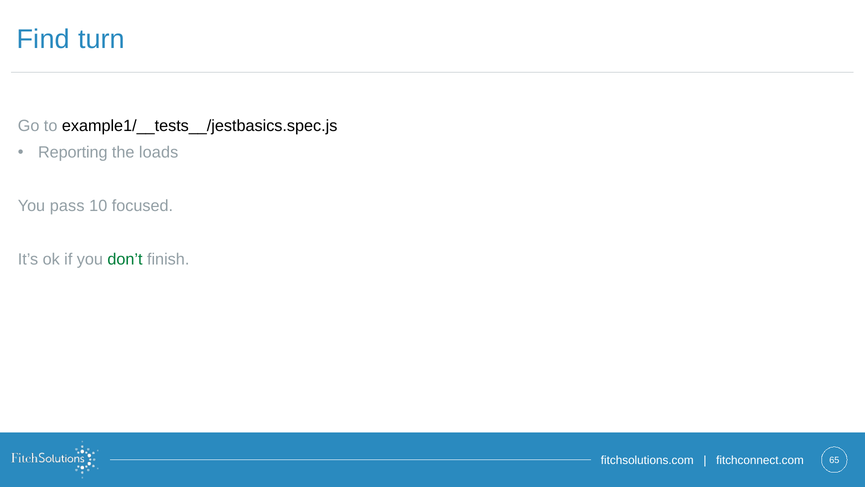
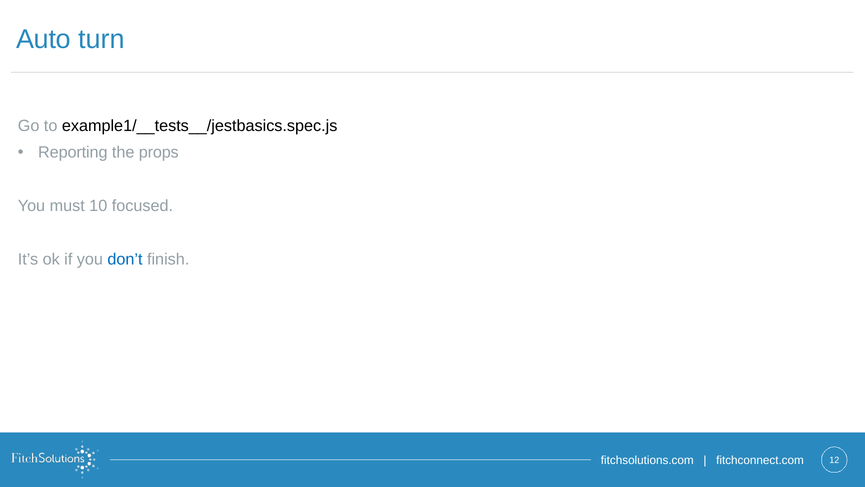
Find: Find -> Auto
loads: loads -> props
pass: pass -> must
don’t colour: green -> blue
65: 65 -> 12
